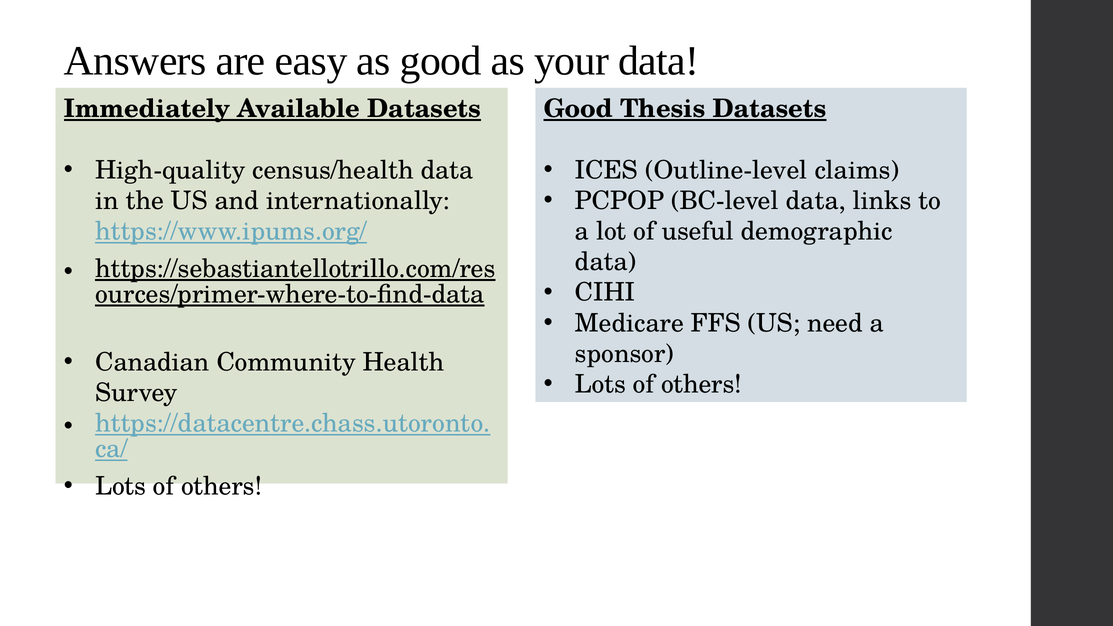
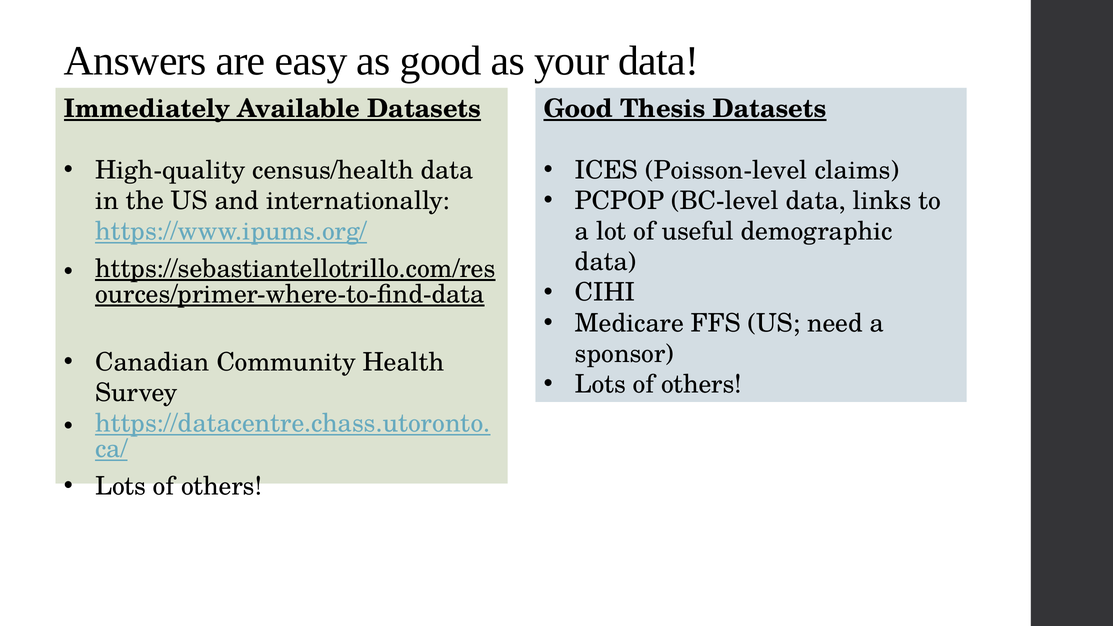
Outline-level: Outline-level -> Poisson-level
